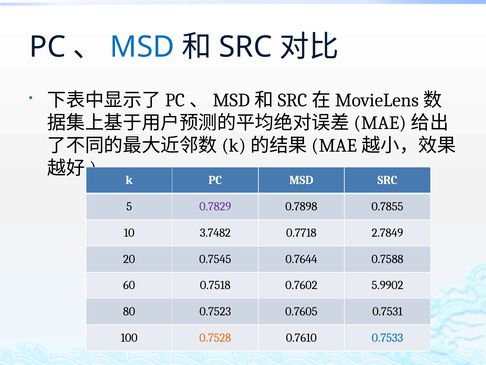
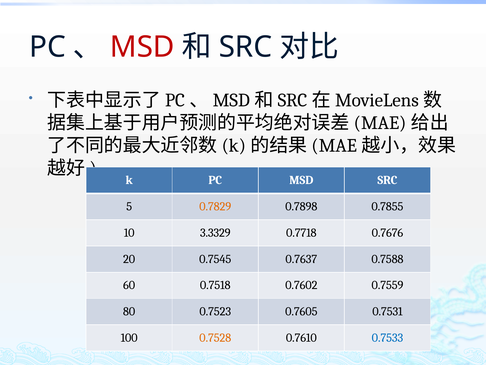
MSD at (142, 47) colour: blue -> red
0.7829 colour: purple -> orange
3.7482: 3.7482 -> 3.3329
2.7849: 2.7849 -> 0.7676
0.7644: 0.7644 -> 0.7637
5.9902: 5.9902 -> 0.7559
